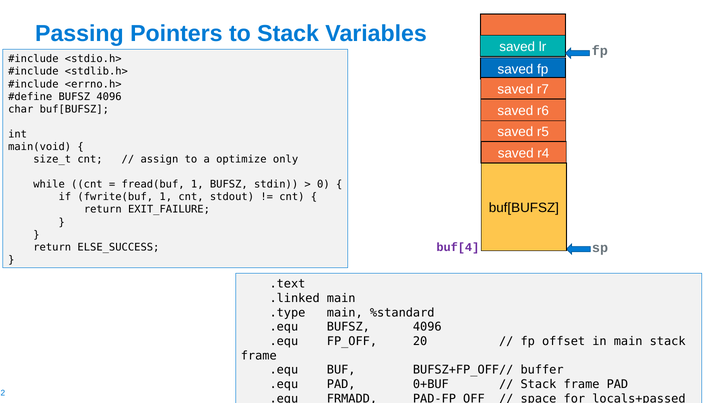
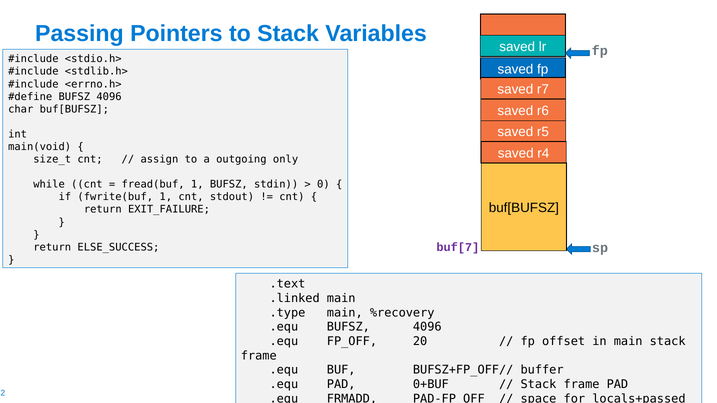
optimize: optimize -> outgoing
buf[4: buf[4 -> buf[7
%standard: %standard -> %recovery
